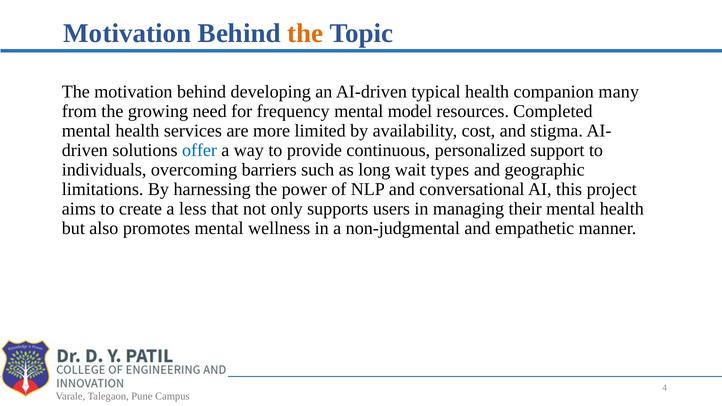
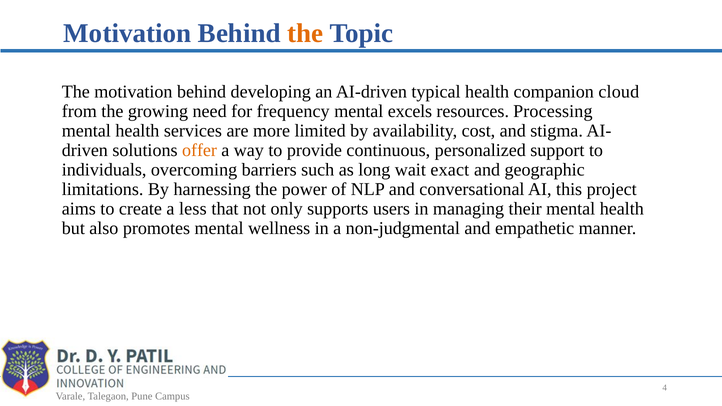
many: many -> cloud
model: model -> excels
Completed: Completed -> Processing
offer colour: blue -> orange
types: types -> exact
